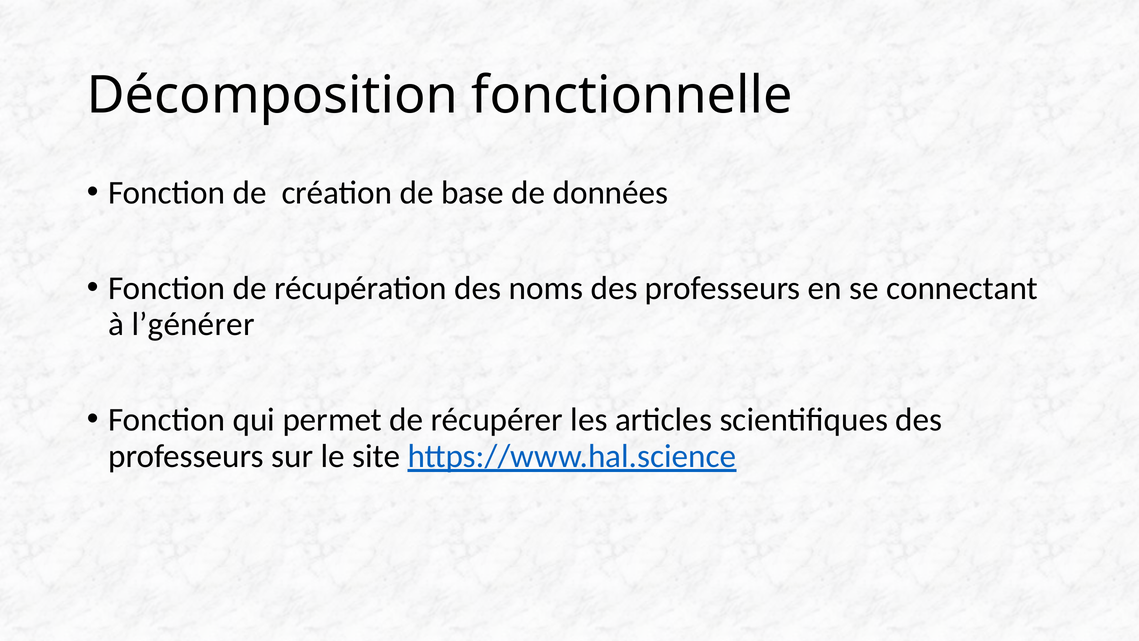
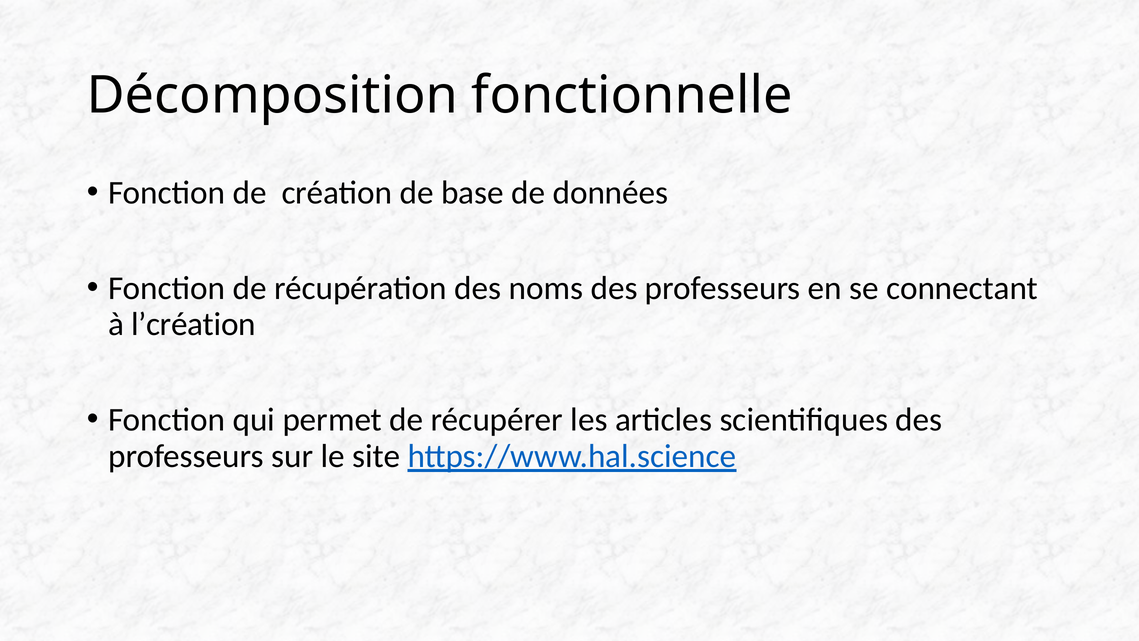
l’générer: l’générer -> l’création
